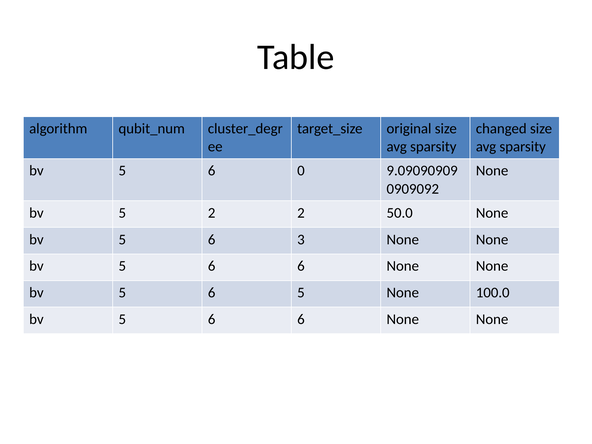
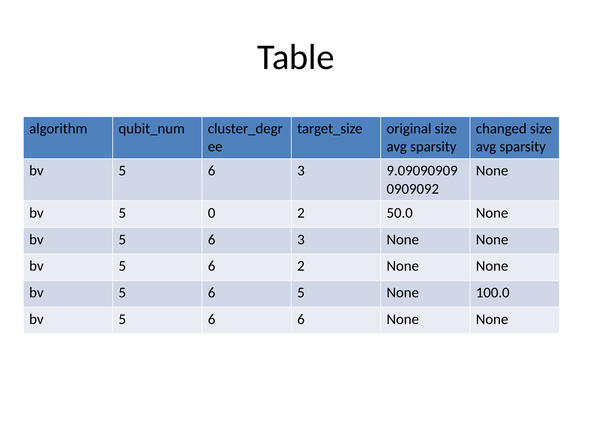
0 at (301, 171): 0 -> 3
5 2: 2 -> 0
6 at (301, 266): 6 -> 2
